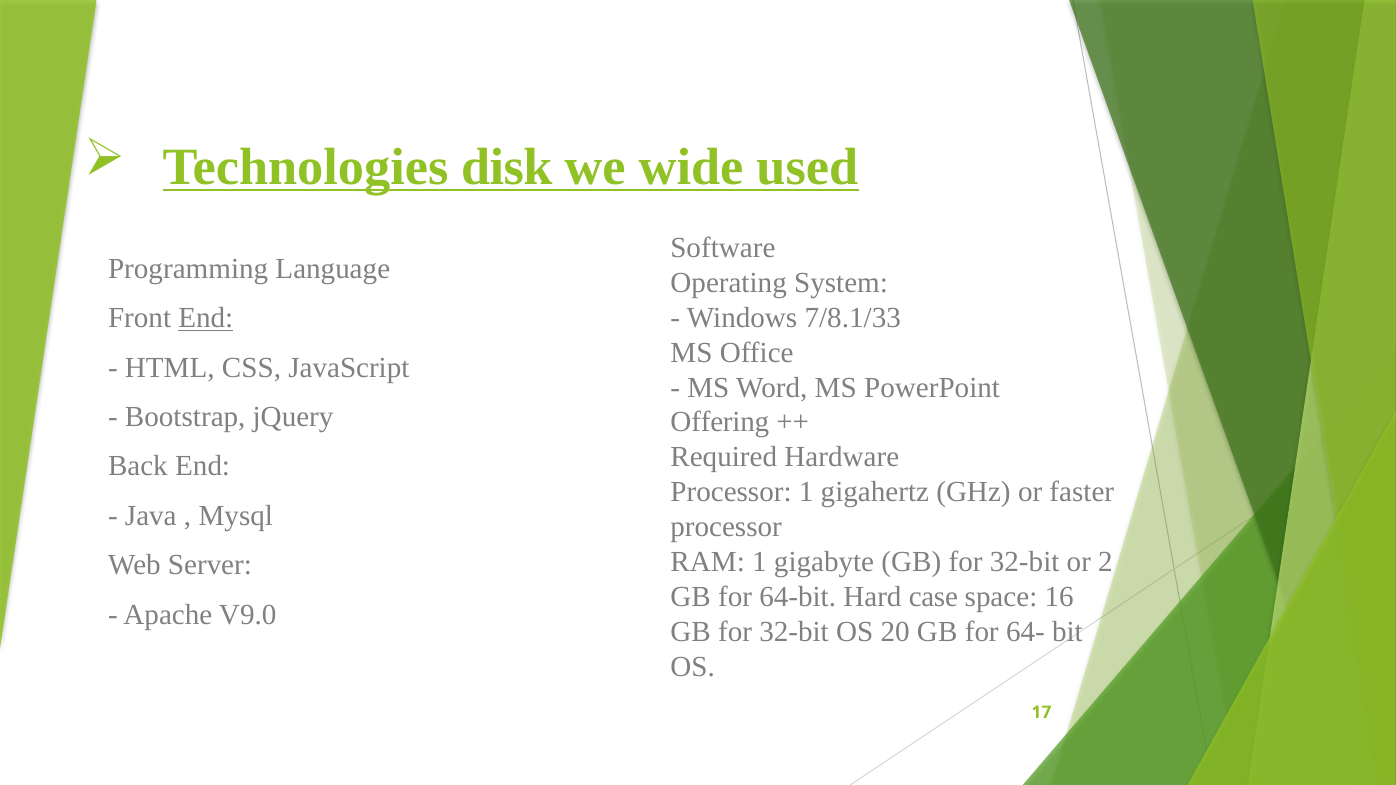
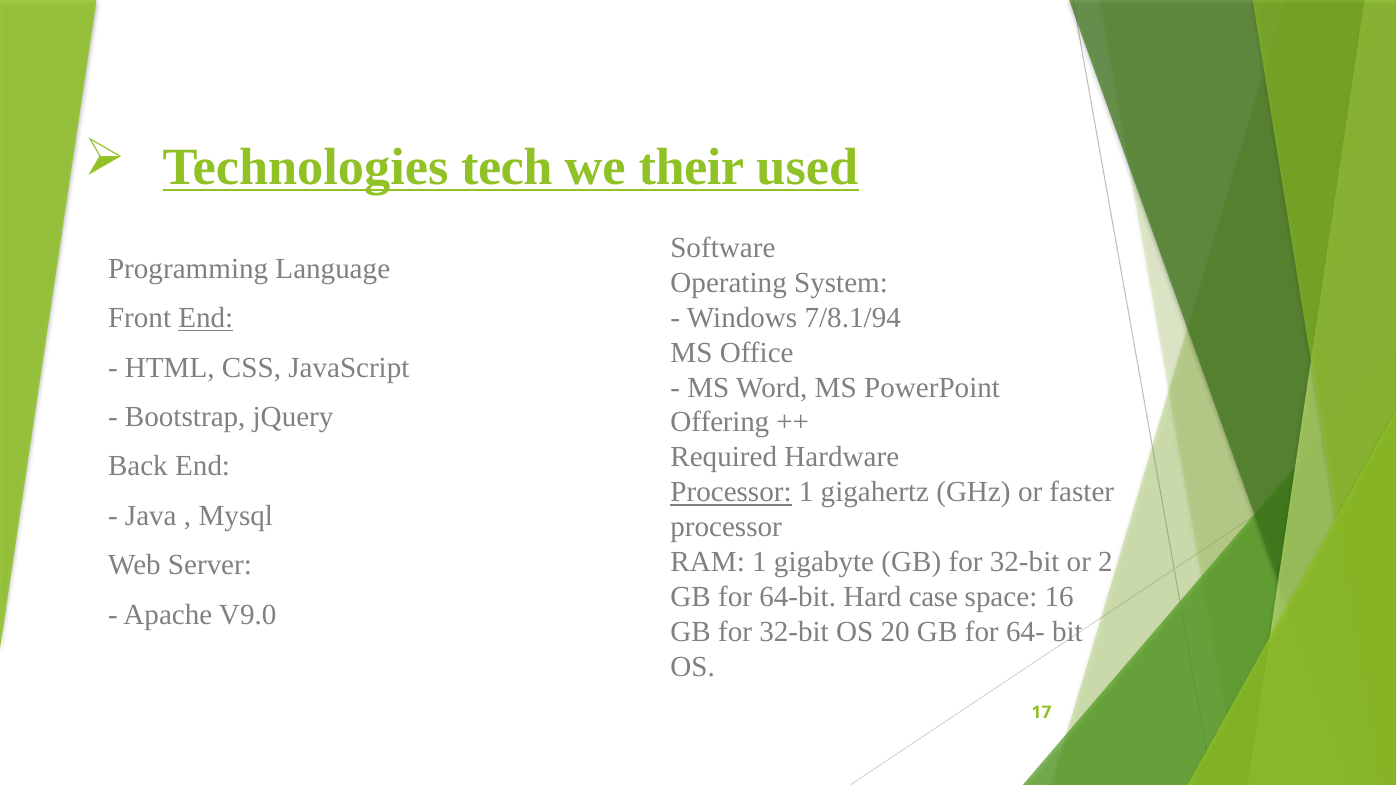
disk: disk -> tech
wide: wide -> their
7/8.1/33: 7/8.1/33 -> 7/8.1/94
Processor at (731, 492) underline: none -> present
